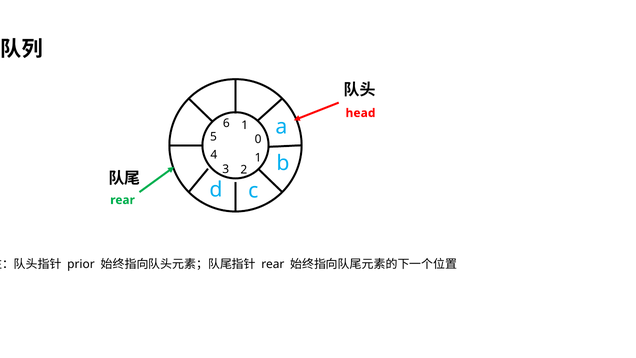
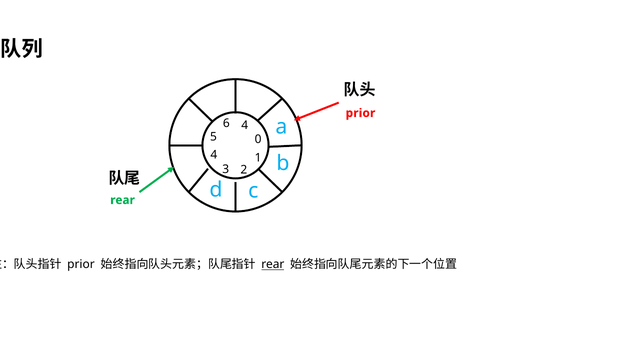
head at (360, 113): head -> prior
6 1: 1 -> 4
rear at (273, 264) underline: none -> present
